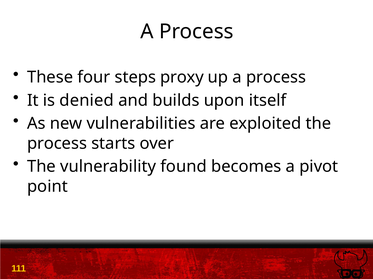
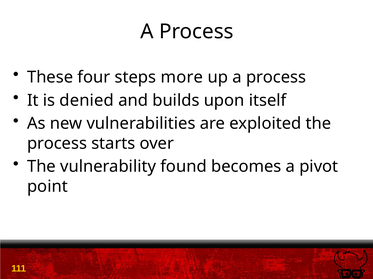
proxy: proxy -> more
